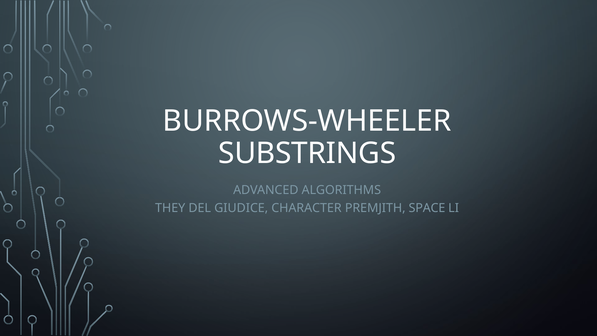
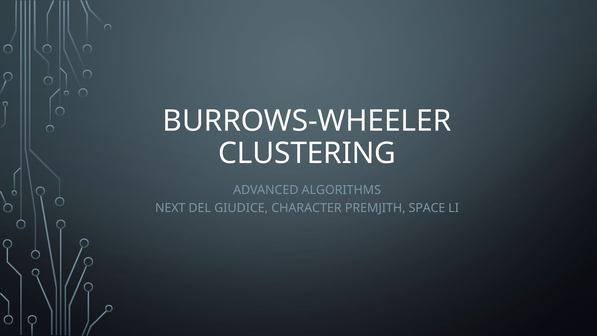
SUBSTRINGS: SUBSTRINGS -> CLUSTERING
THEY: THEY -> NEXT
